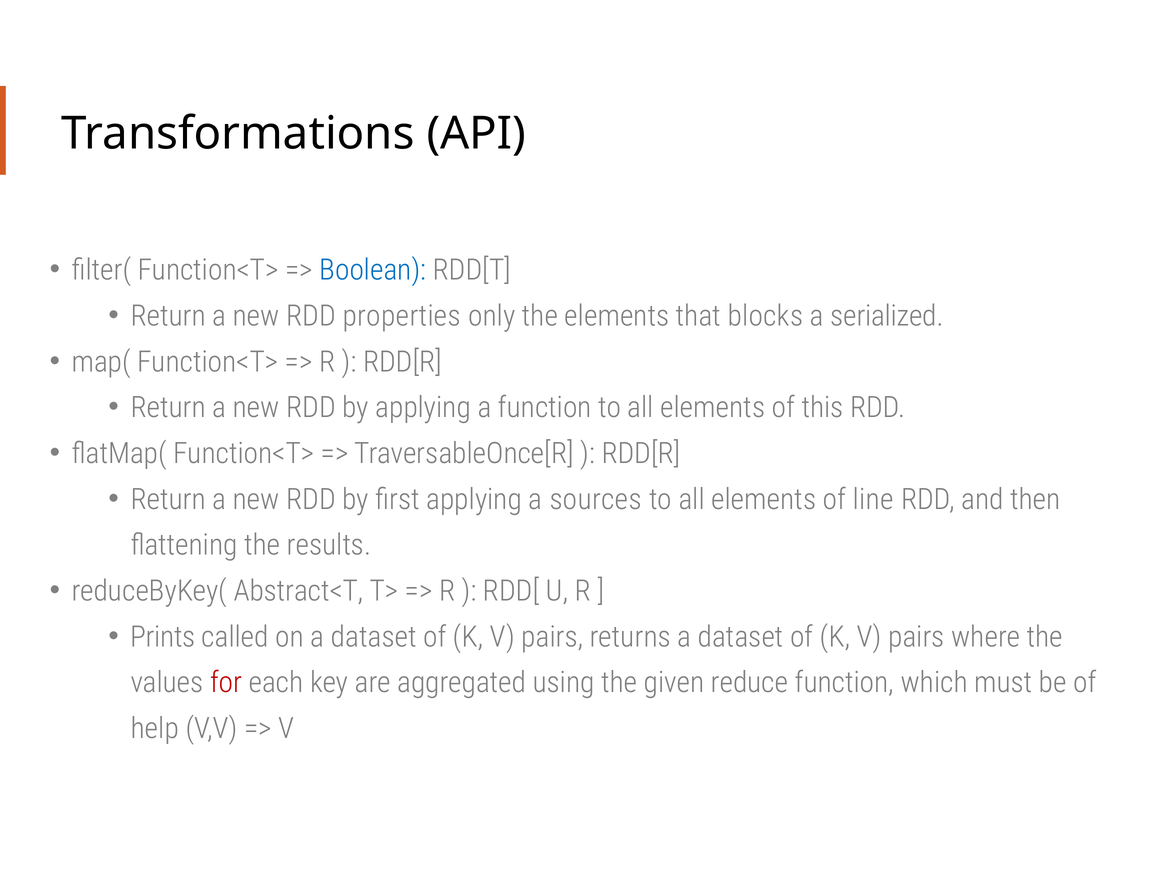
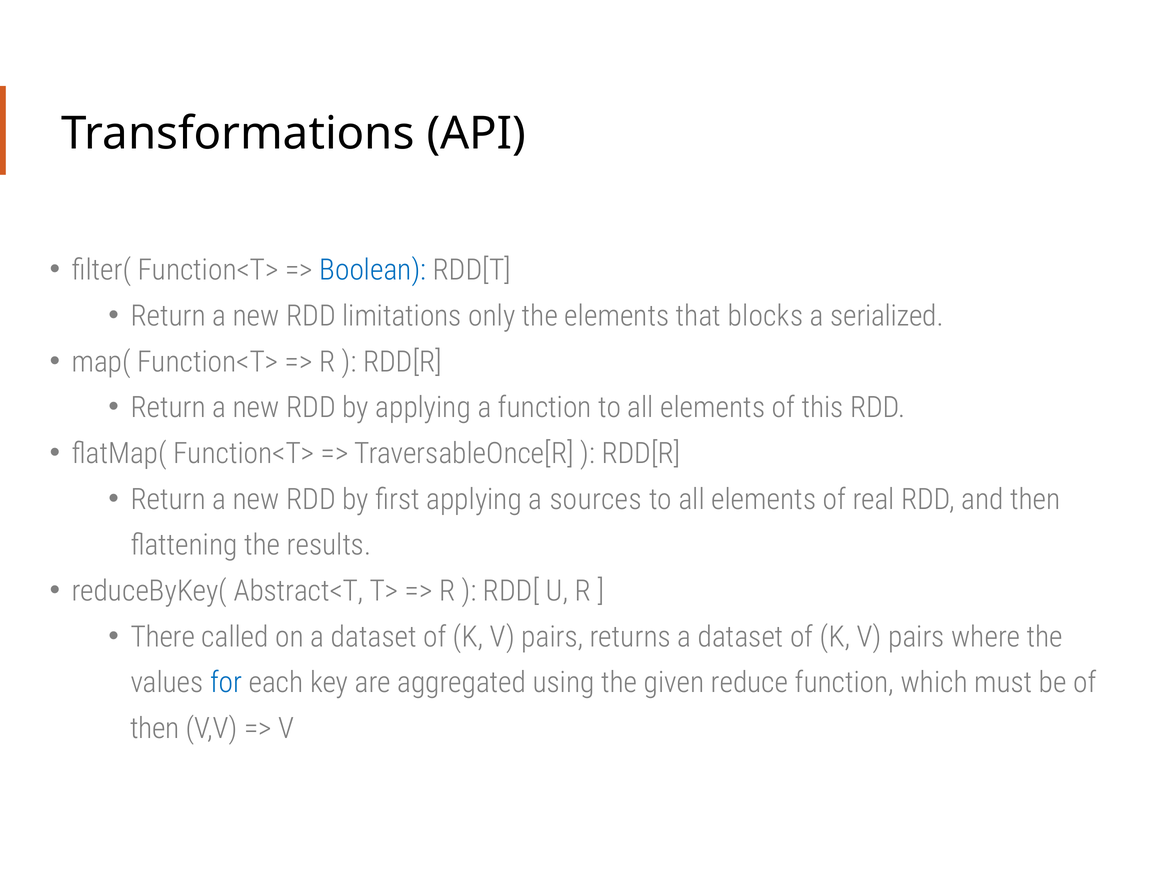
properties: properties -> limitations
line: line -> real
Prints: Prints -> There
for colour: red -> blue
help at (155, 729): help -> then
